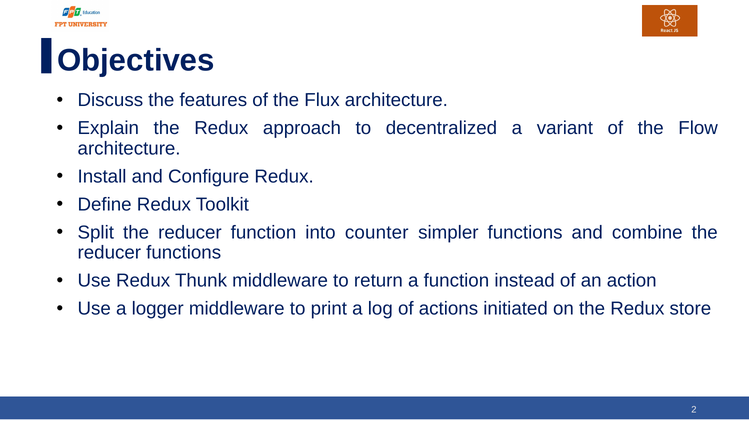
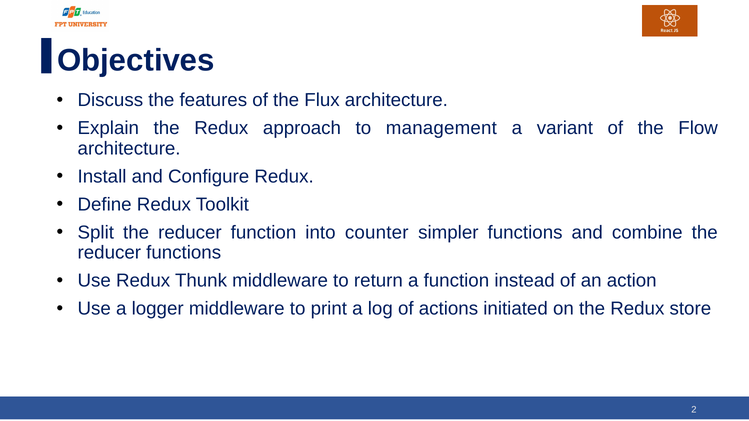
decentralized: decentralized -> management
